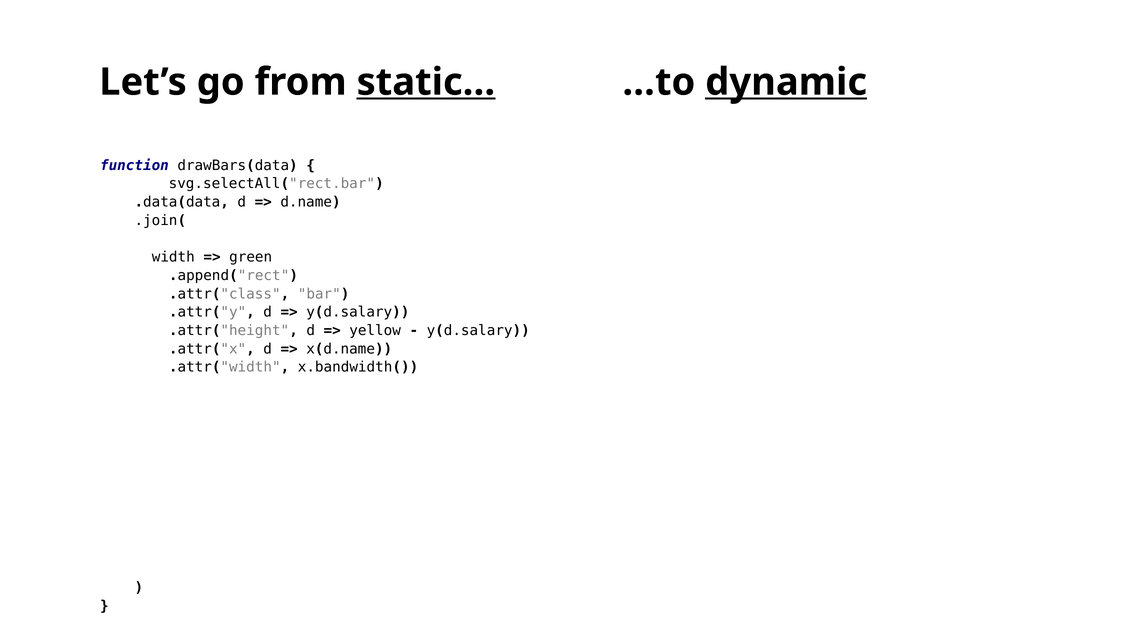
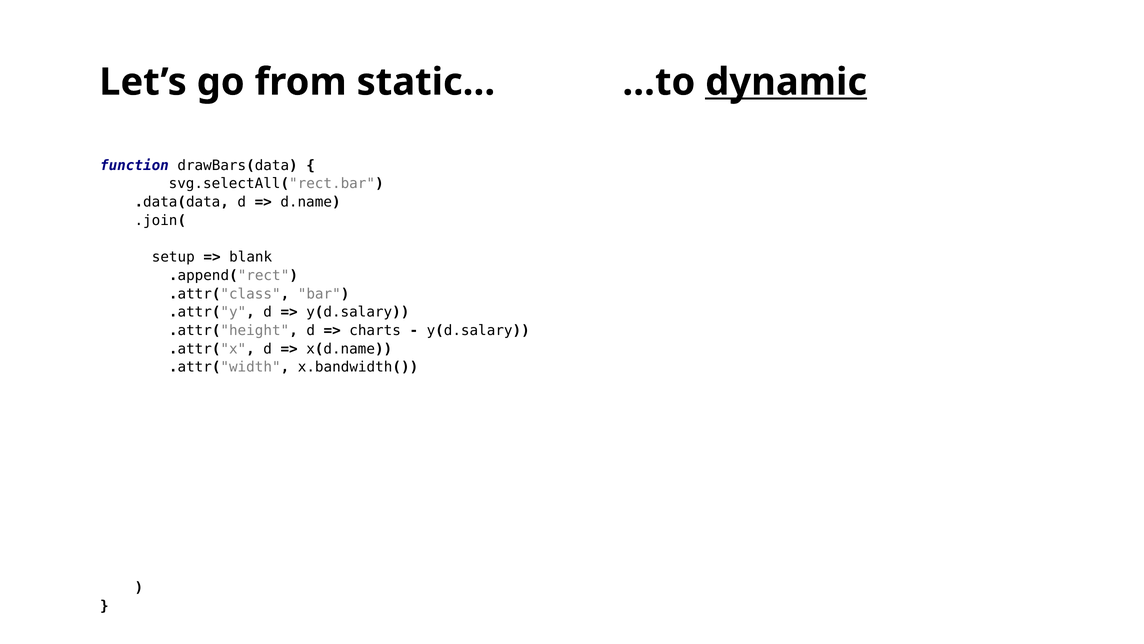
static… underline: present -> none
width: width -> setup
green: green -> blank
yellow: yellow -> charts
